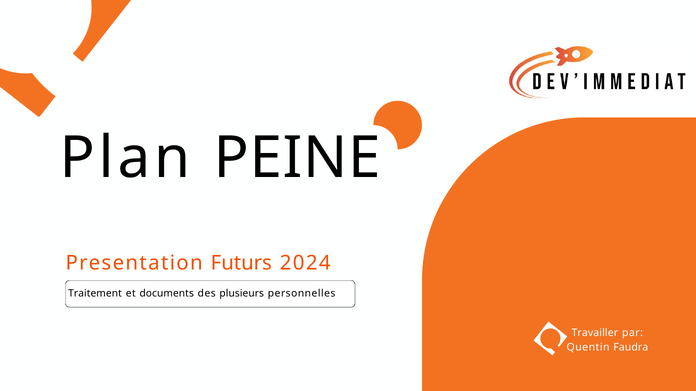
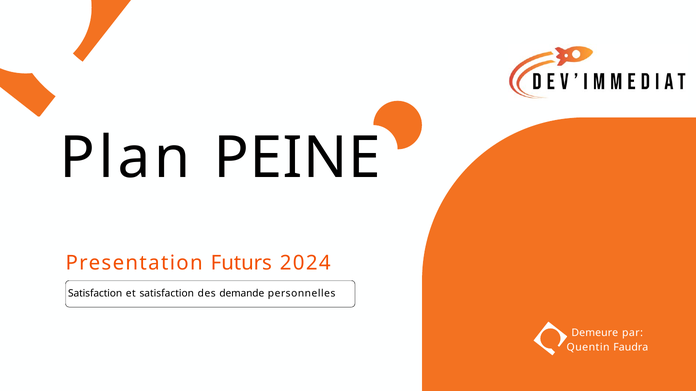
Traitement at (95, 294): Traitement -> Satisfaction
et documents: documents -> satisfaction
plusieurs: plusieurs -> demande
Travailler: Travailler -> Demeure
